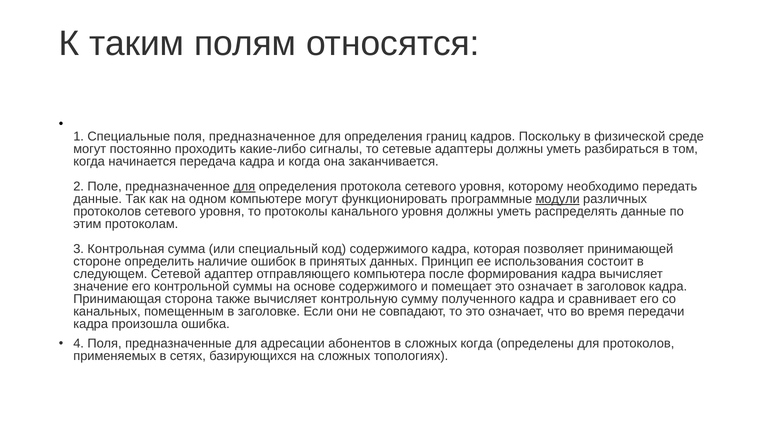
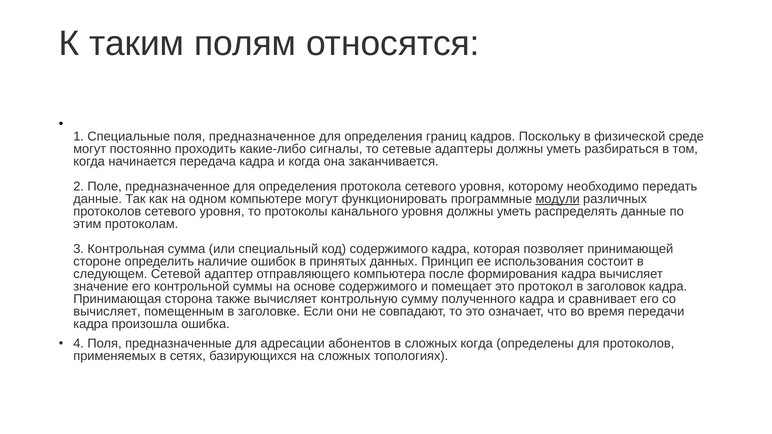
для at (244, 187) underline: present -> none
помещает это означает: означает -> протокол
канальных at (107, 312): канальных -> вычисляет
